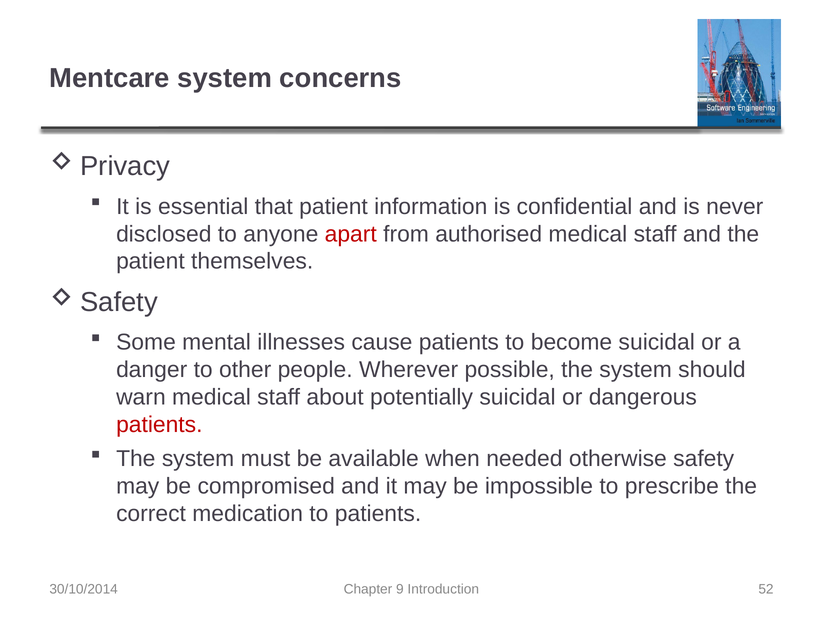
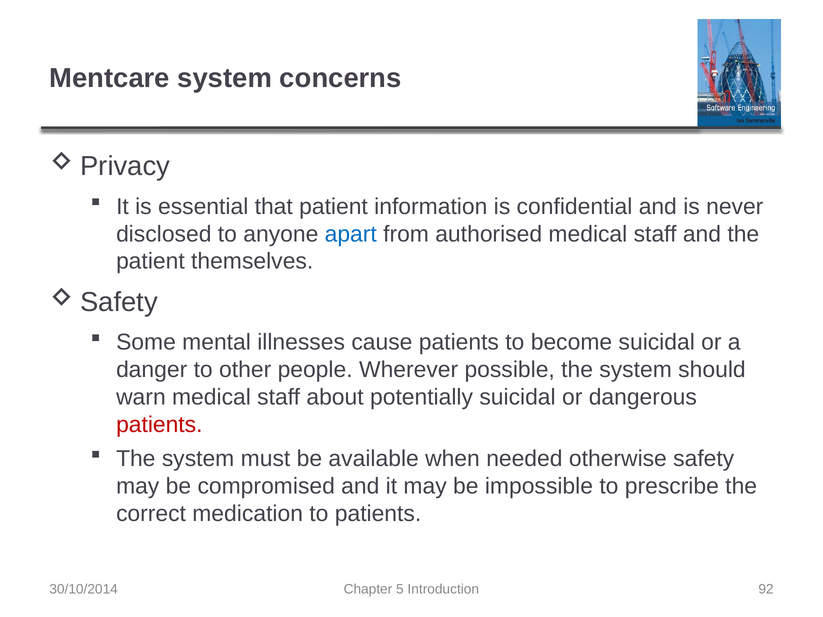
apart colour: red -> blue
9: 9 -> 5
52: 52 -> 92
